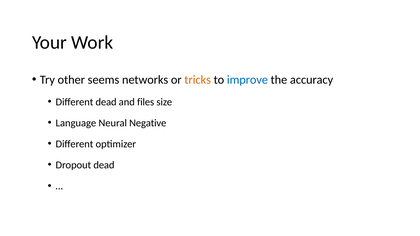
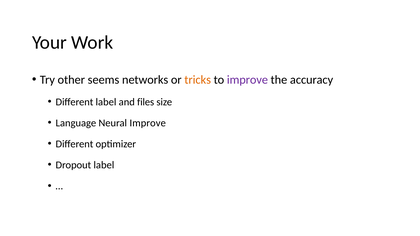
improve at (247, 80) colour: blue -> purple
Different dead: dead -> label
Neural Negative: Negative -> Improve
Dropout dead: dead -> label
